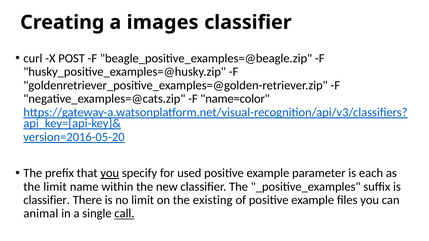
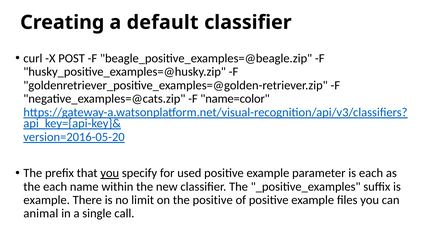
images: images -> default
the limit: limit -> each
classifier at (47, 200): classifier -> example
the existing: existing -> positive
call underline: present -> none
